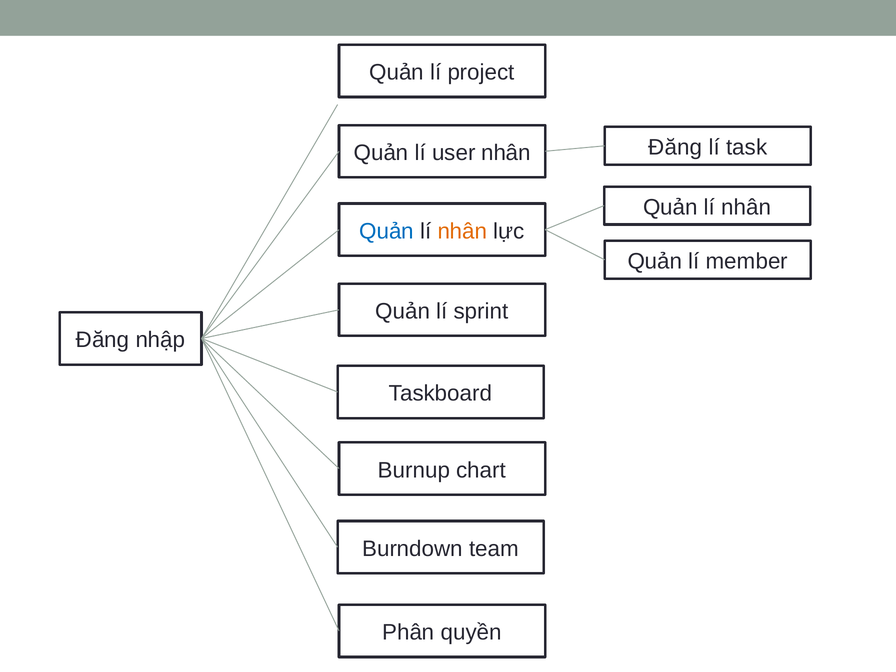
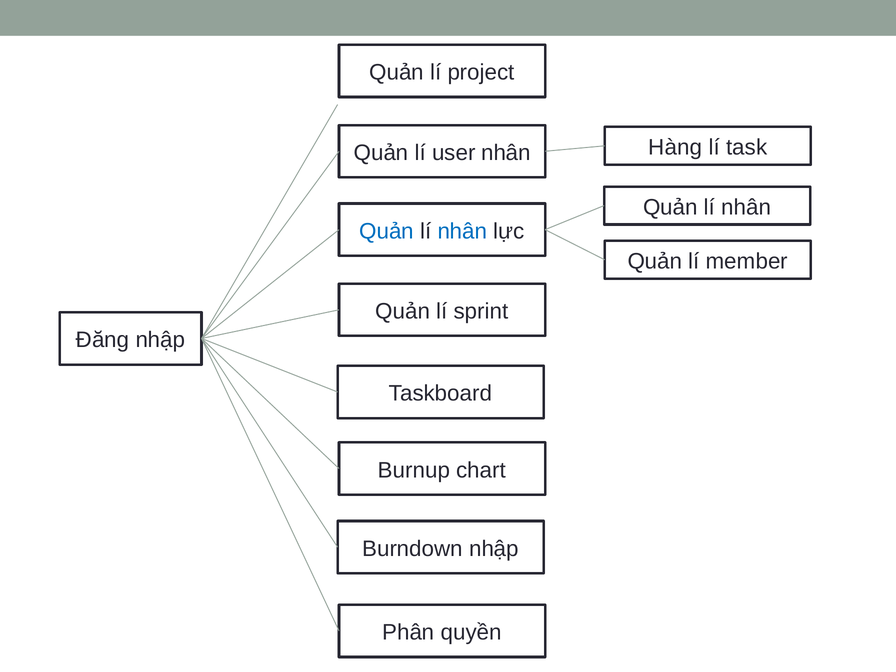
Đăng at (675, 147): Đăng -> Hàng
nhân at (462, 231) colour: orange -> blue
Burndown team: team -> nhập
